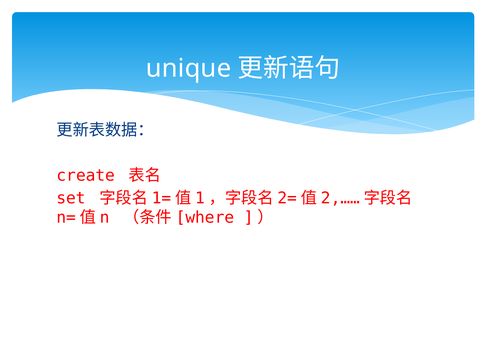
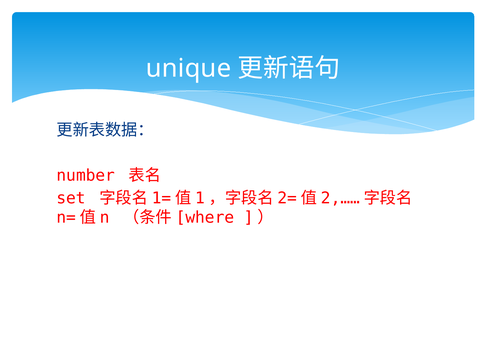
create: create -> number
